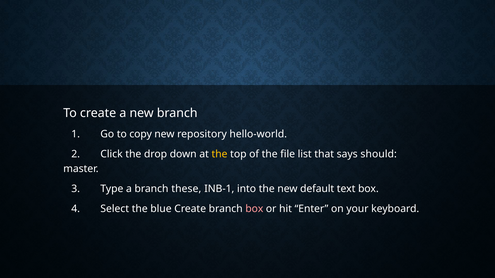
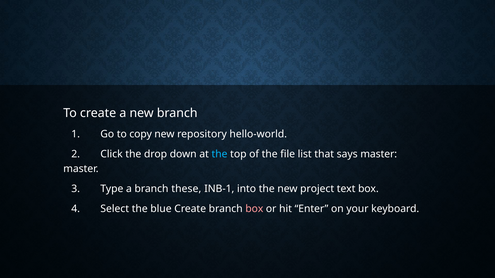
the at (219, 154) colour: yellow -> light blue
says should: should -> master
default: default -> project
